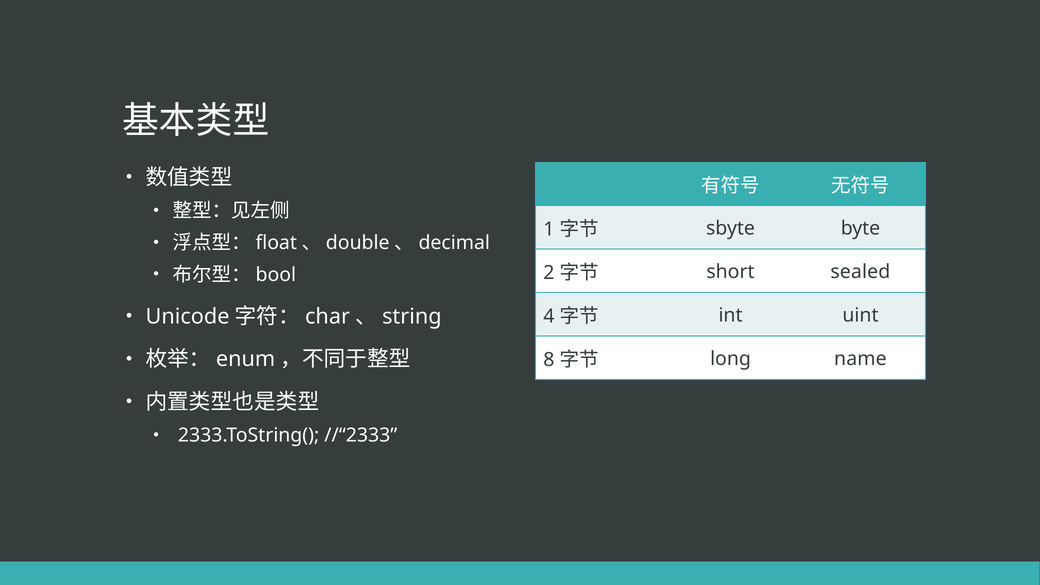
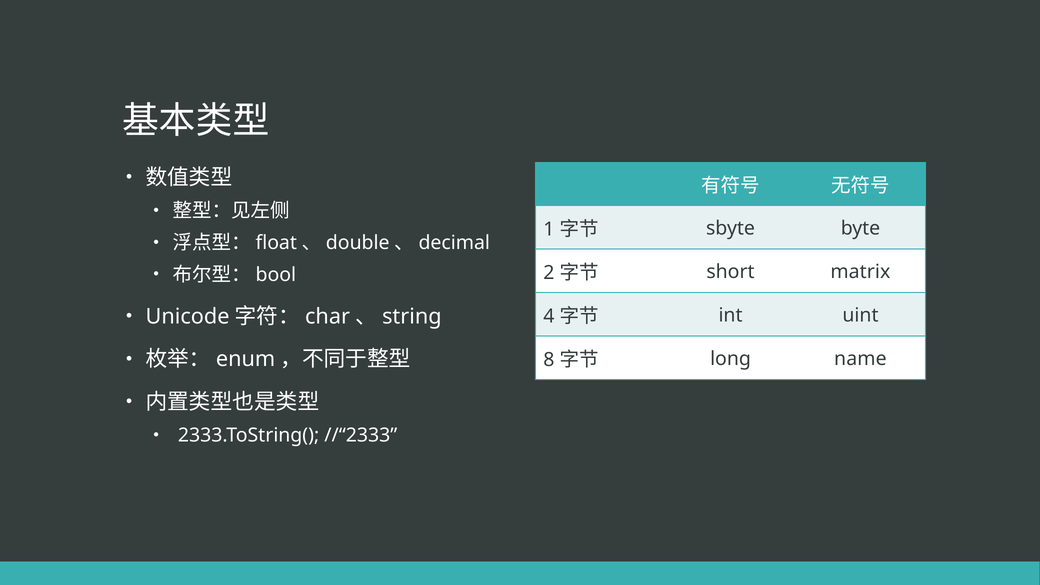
sealed: sealed -> matrix
